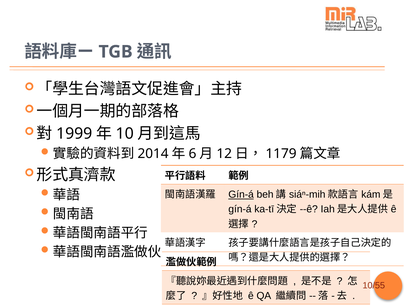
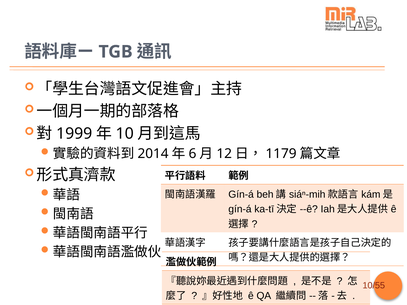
Gín-á at (241, 195) underline: present -> none
